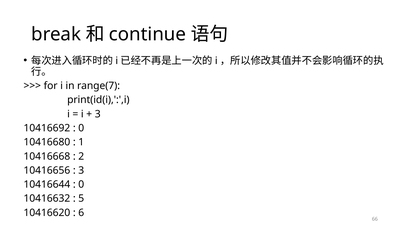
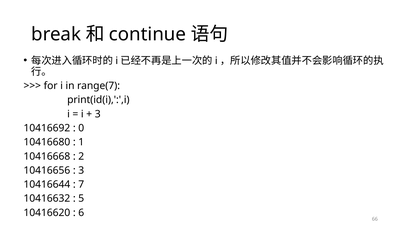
0 at (81, 185): 0 -> 7
